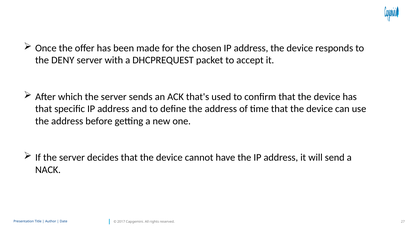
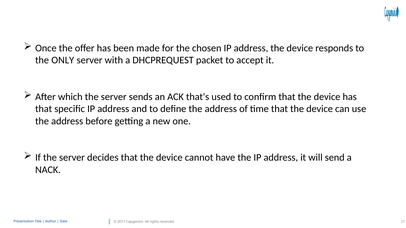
DENY: DENY -> ONLY
